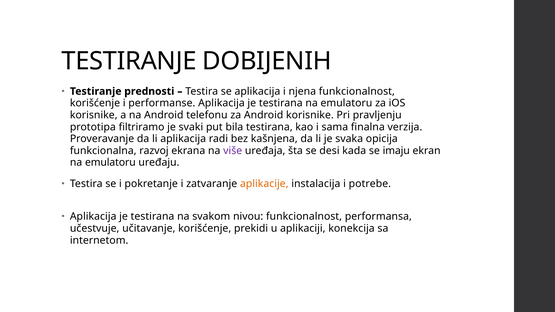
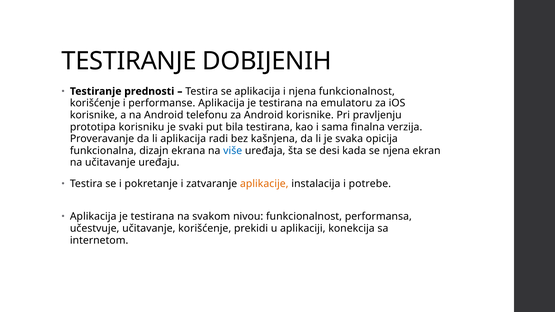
filtriramo: filtriramo -> korisniku
razvoj: razvoj -> dizajn
više colour: purple -> blue
se imaju: imaju -> njena
emulatoru at (110, 163): emulatoru -> učitavanje
